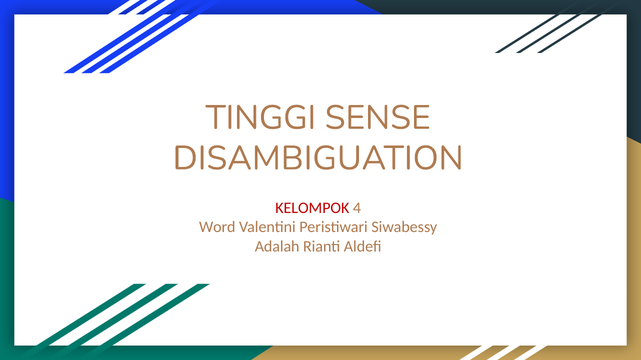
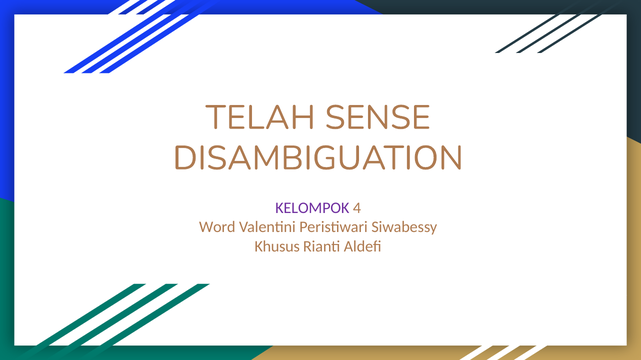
TINGGI: TINGGI -> TELAH
KELOMPOK colour: red -> purple
Adalah: Adalah -> Khusus
